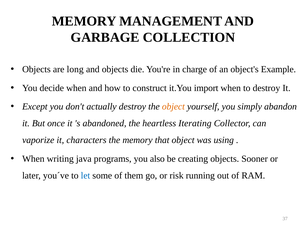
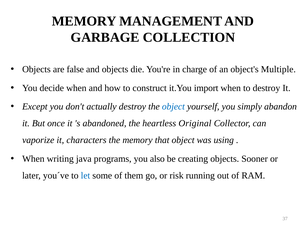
long: long -> false
Example: Example -> Multiple
object at (173, 107) colour: orange -> blue
Iterating: Iterating -> Original
